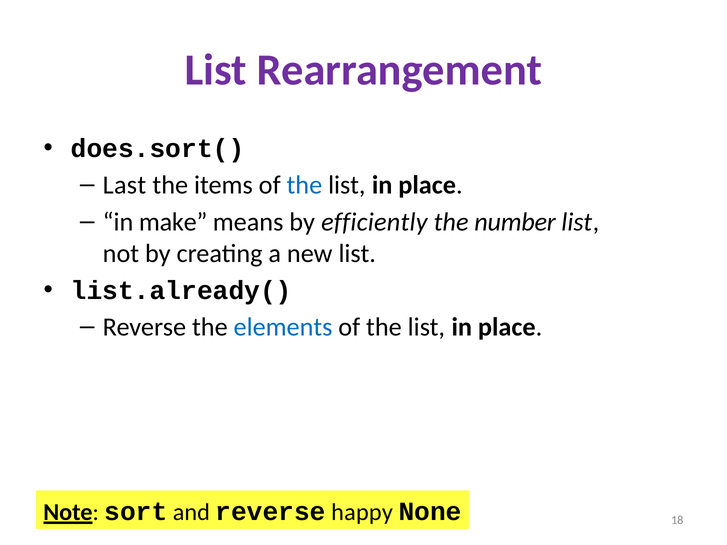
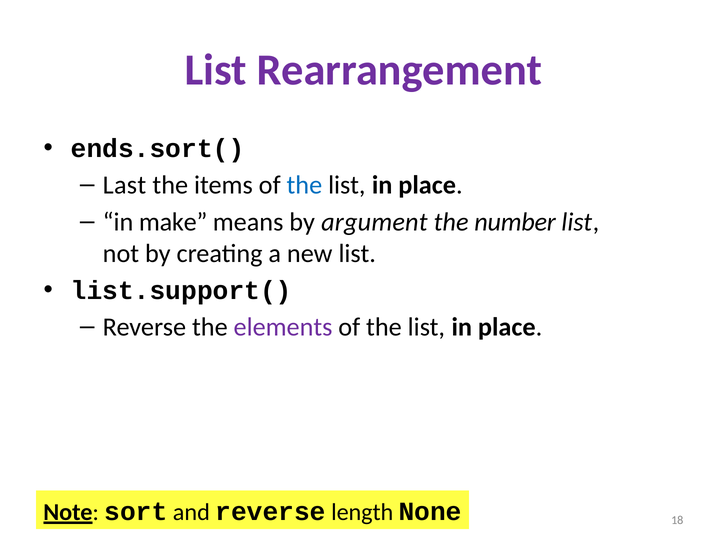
does.sort(: does.sort( -> ends.sort(
efficiently: efficiently -> argument
list.already(: list.already( -> list.support(
elements colour: blue -> purple
happy: happy -> length
